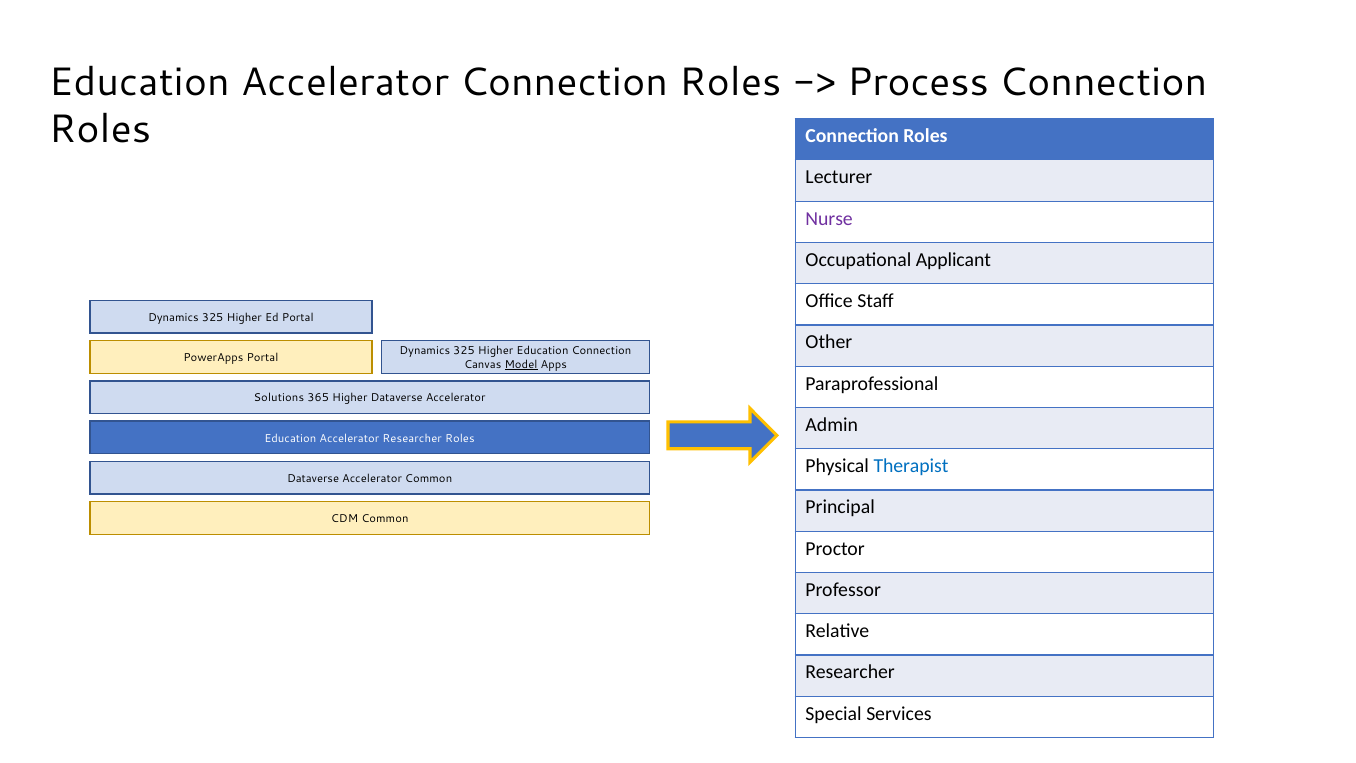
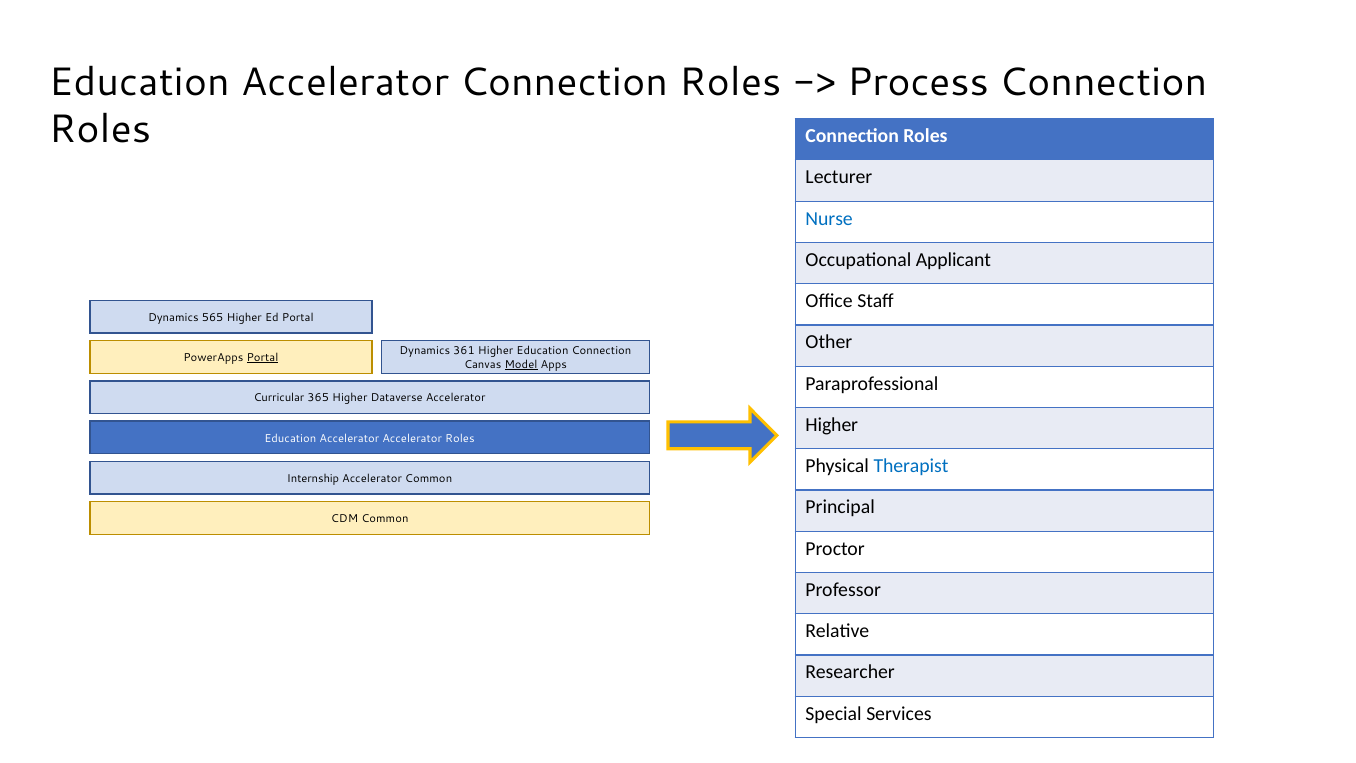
Nurse colour: purple -> blue
325 at (213, 317): 325 -> 565
325 at (464, 351): 325 -> 361
Portal at (262, 358) underline: none -> present
Solutions: Solutions -> Curricular
Admin at (832, 425): Admin -> Higher
Accelerator Researcher: Researcher -> Accelerator
Dataverse at (313, 478): Dataverse -> Internship
